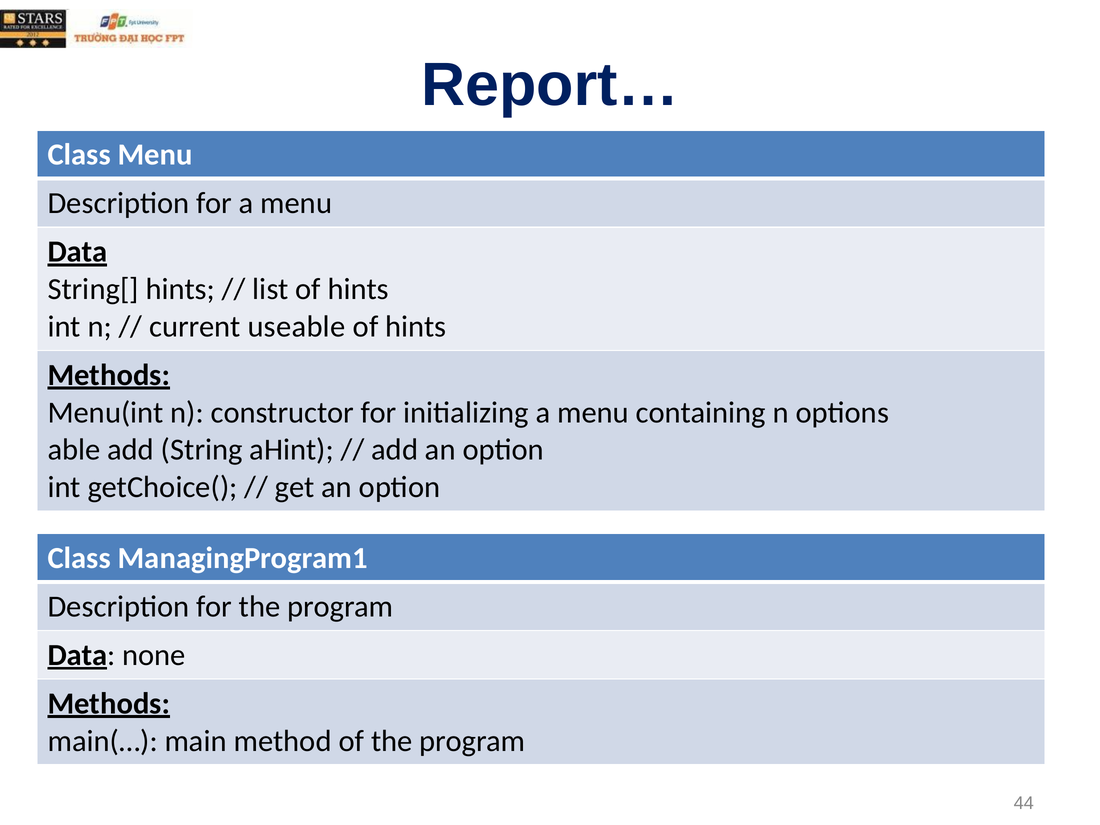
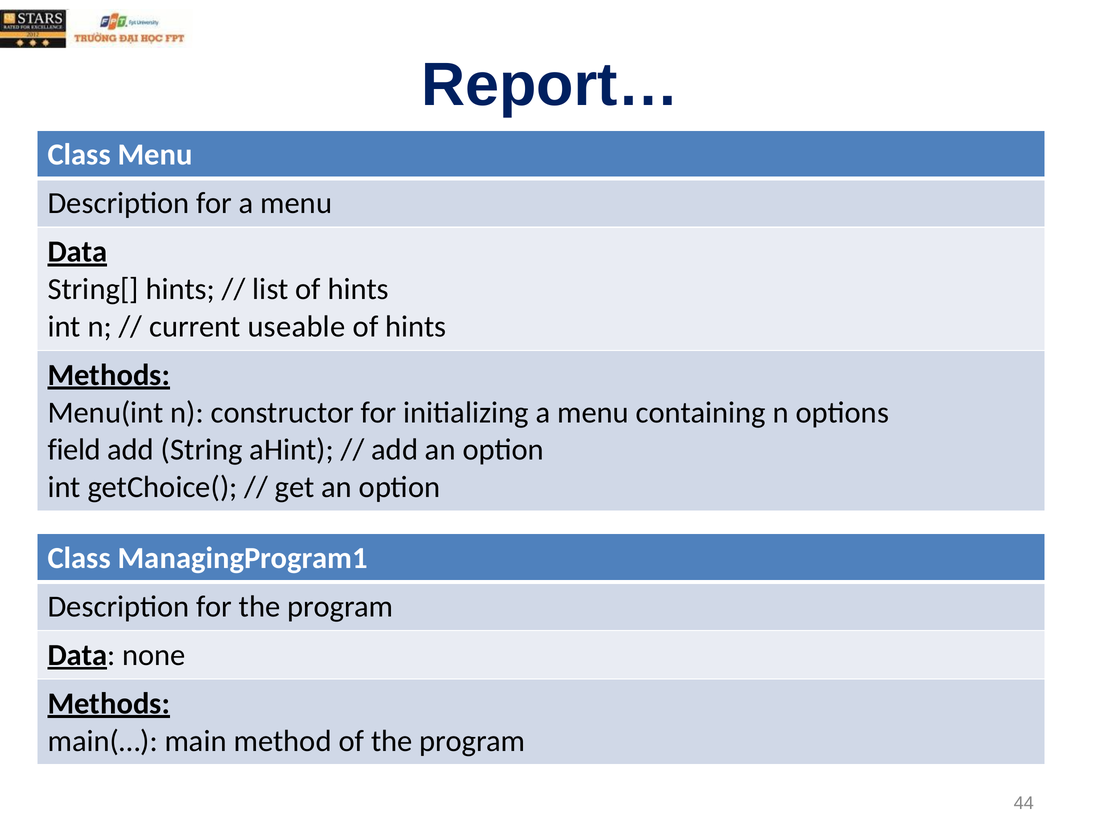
able: able -> field
